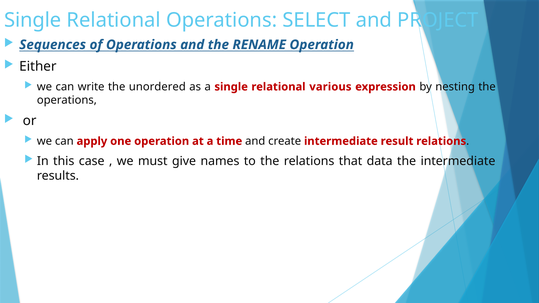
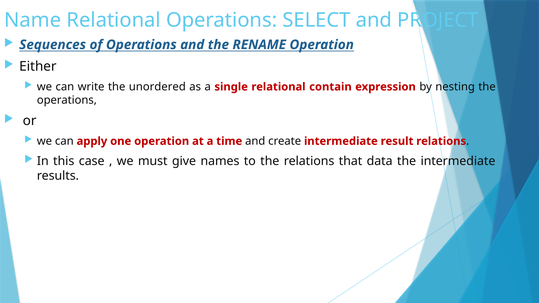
Single at (33, 20): Single -> Name
various: various -> contain
